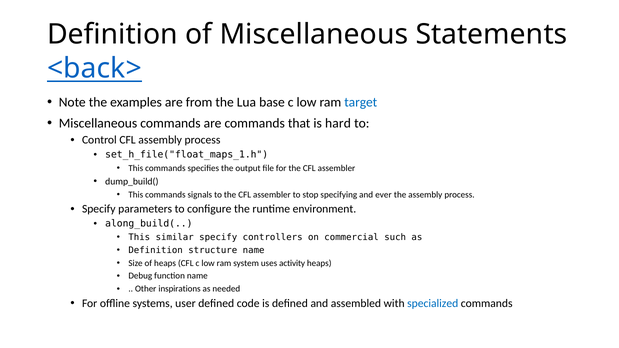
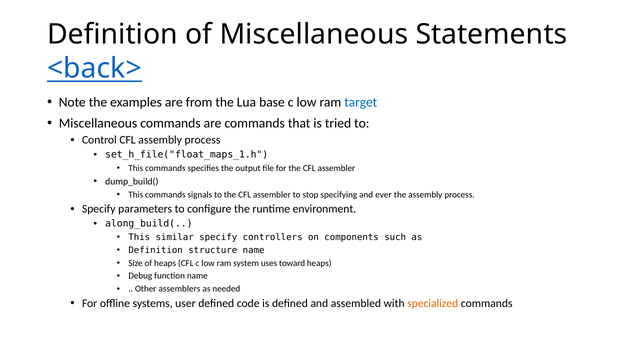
hard: hard -> tried
commercial: commercial -> components
activity: activity -> toward
inspirations: inspirations -> assemblers
specialized colour: blue -> orange
